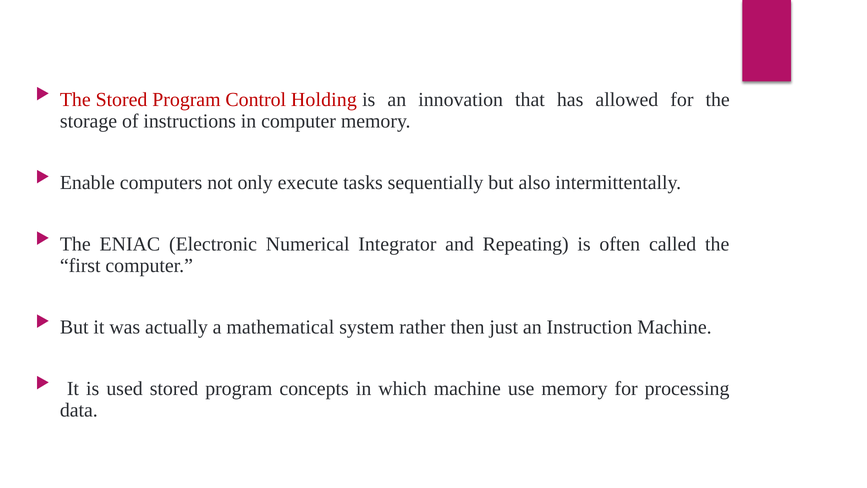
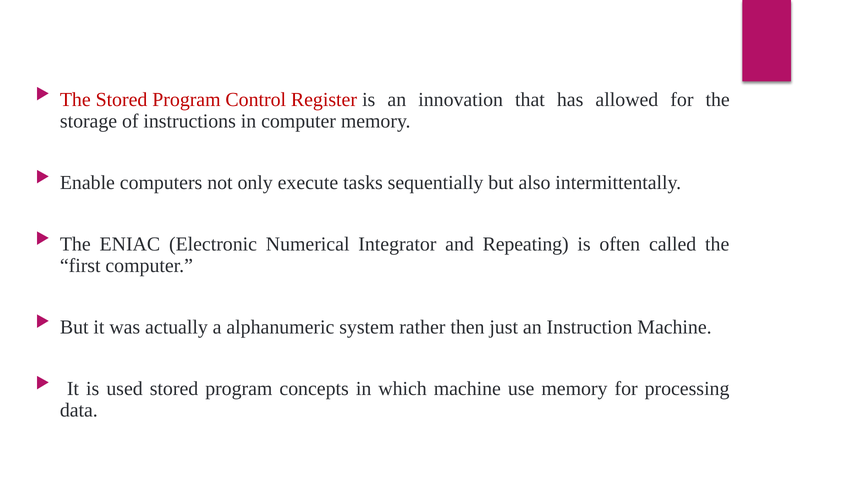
Holding: Holding -> Register
mathematical: mathematical -> alphanumeric
